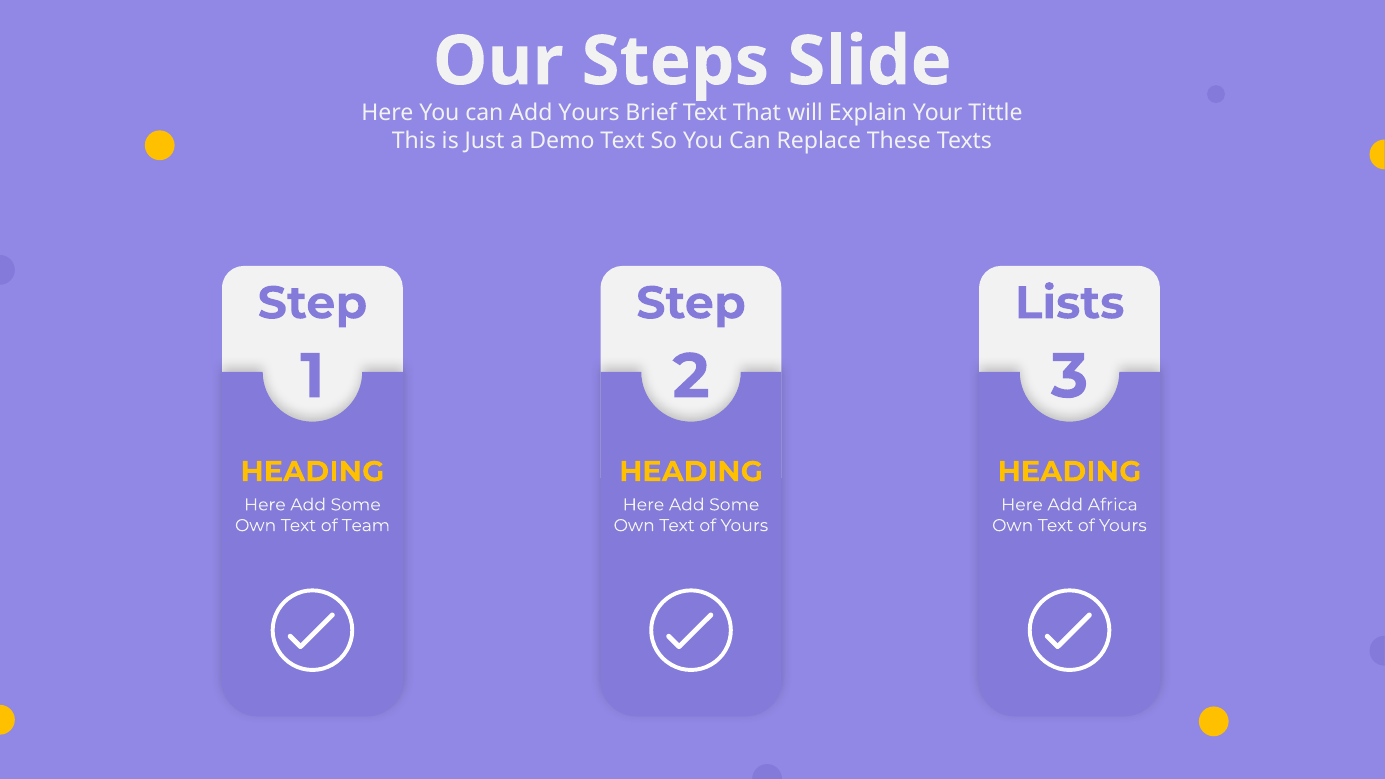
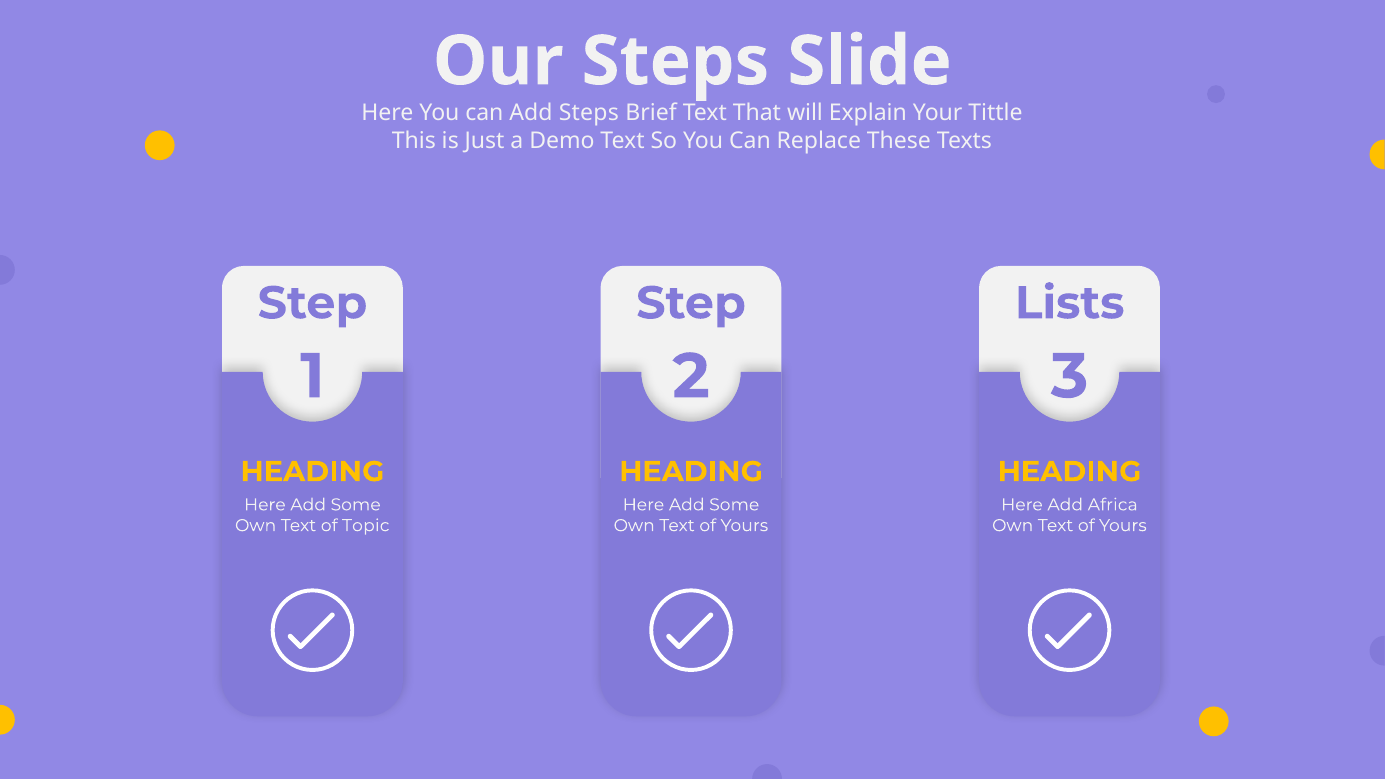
Yours at (589, 113): Yours -> Steps
Team: Team -> Topic
